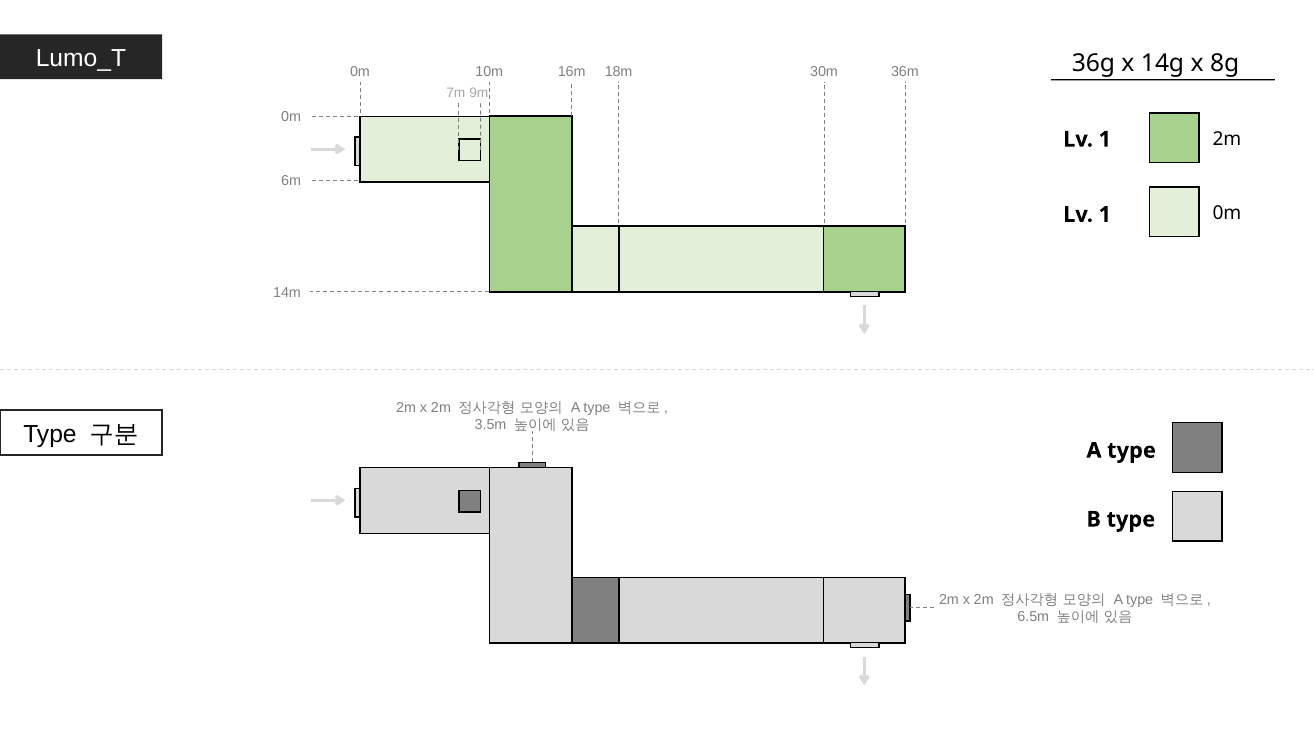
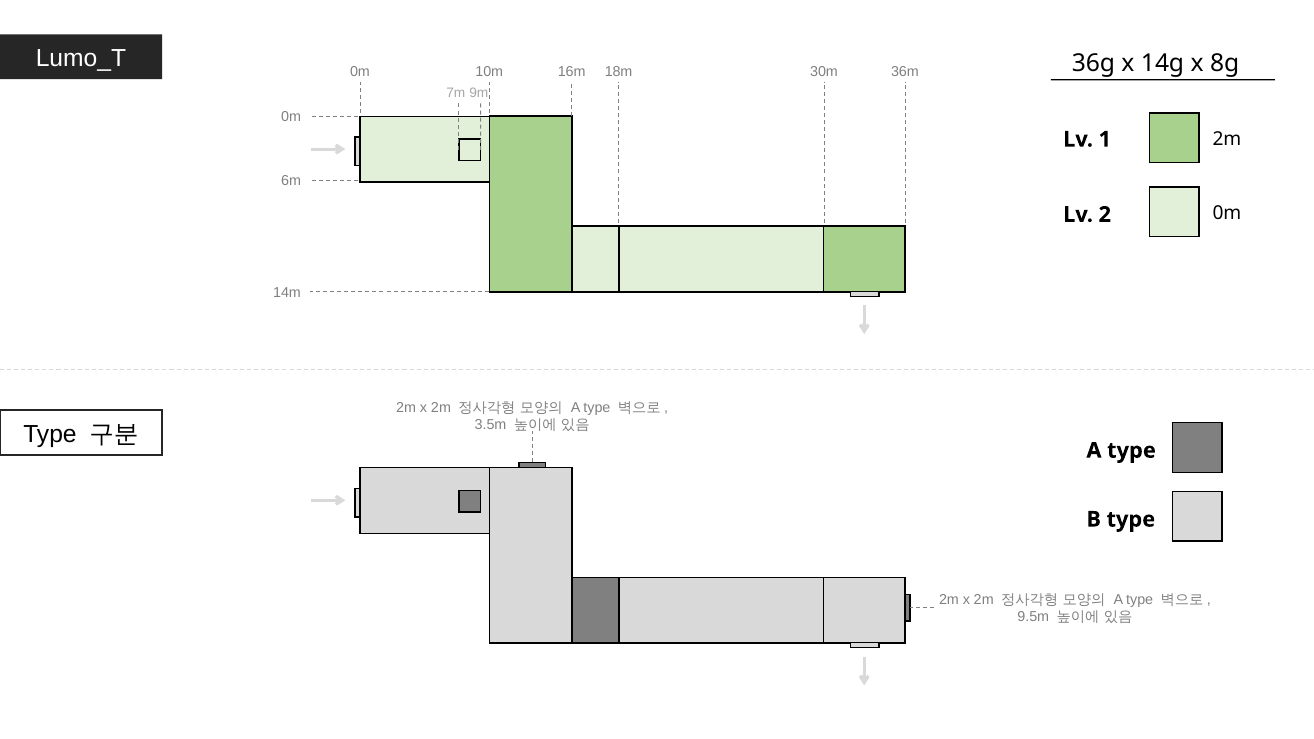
1 at (1105, 215): 1 -> 2
6.5m: 6.5m -> 9.5m
